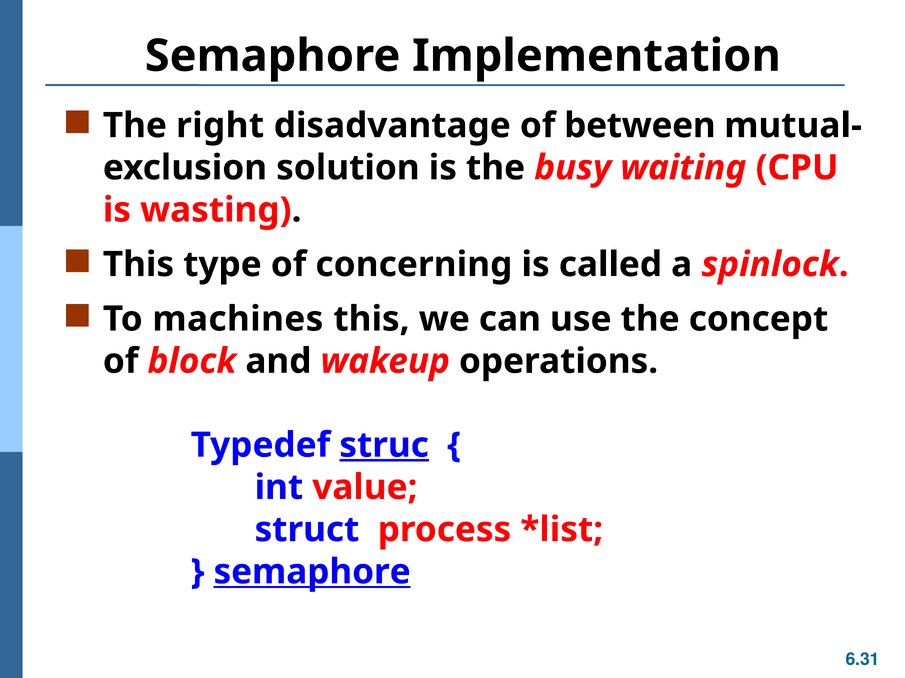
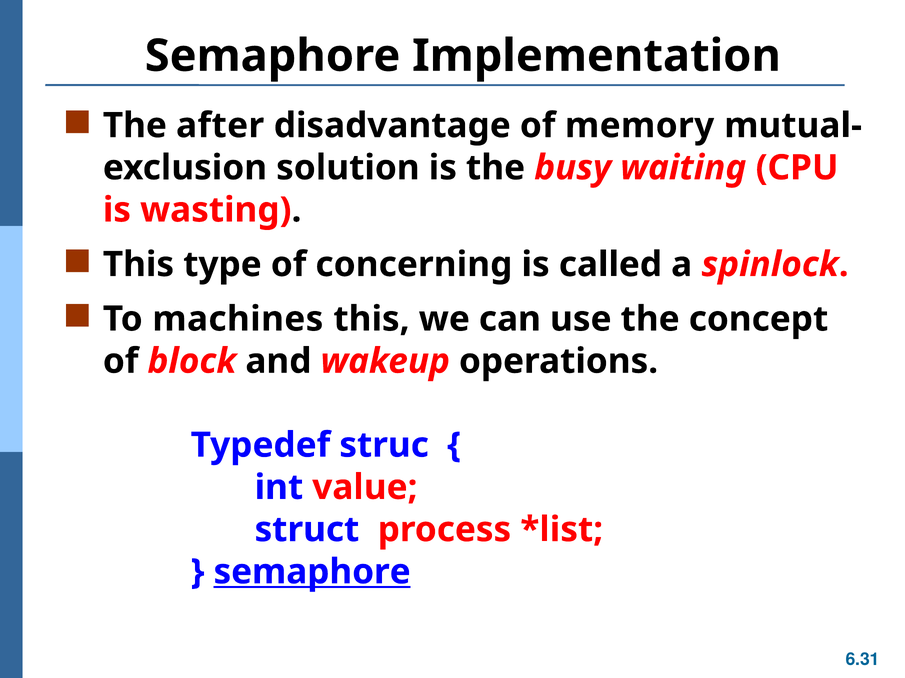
right: right -> after
between: between -> memory
struc underline: present -> none
